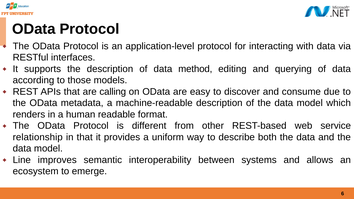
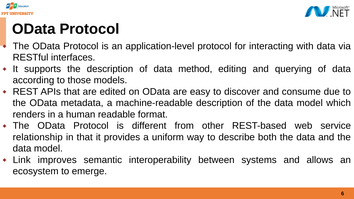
calling: calling -> edited
Line: Line -> Link
